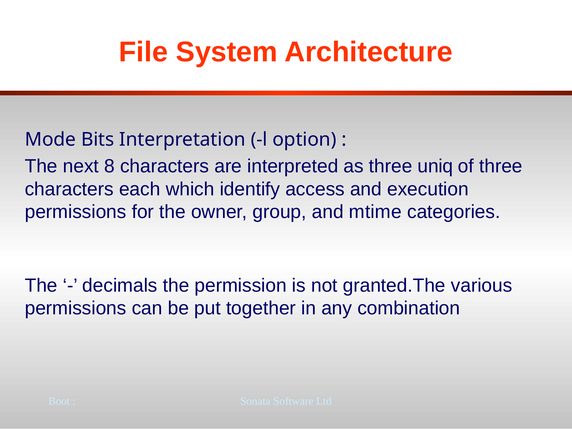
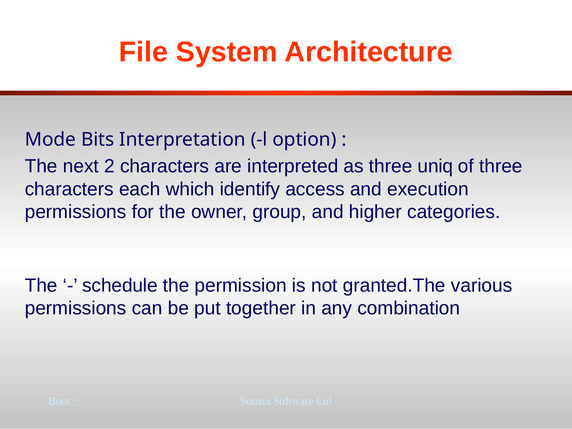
8: 8 -> 2
mtime: mtime -> higher
decimals: decimals -> schedule
